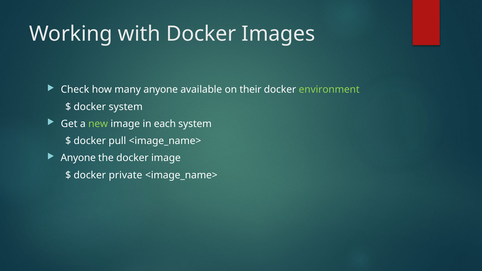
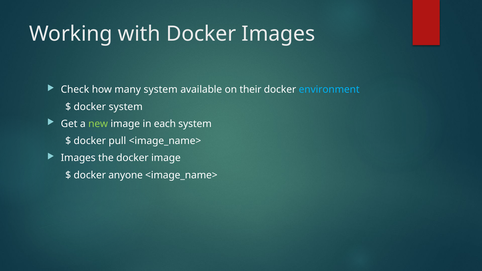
many anyone: anyone -> system
environment colour: light green -> light blue
Anyone at (78, 158): Anyone -> Images
private: private -> anyone
